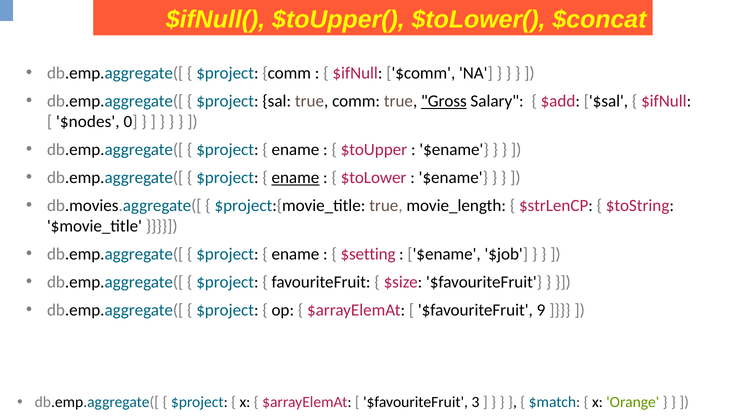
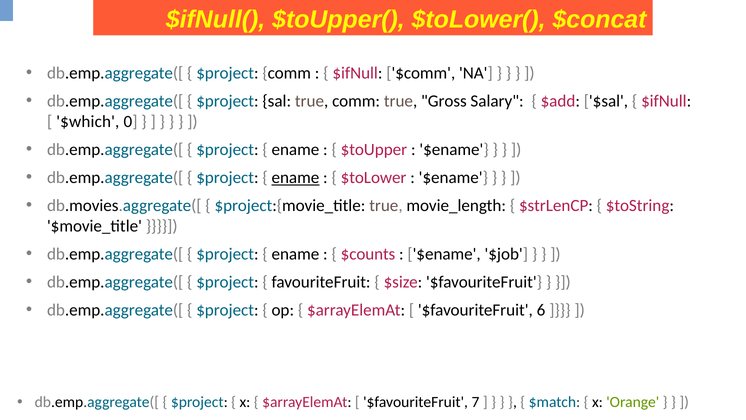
Gross underline: present -> none
$nodes: $nodes -> $which
$setting: $setting -> $counts
9: 9 -> 6
3: 3 -> 7
